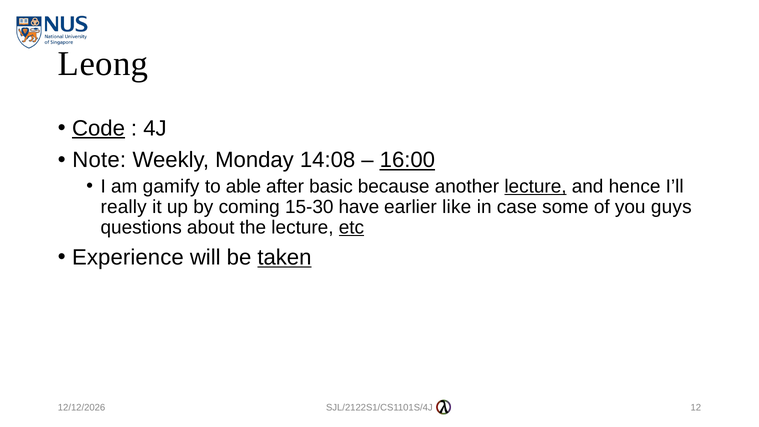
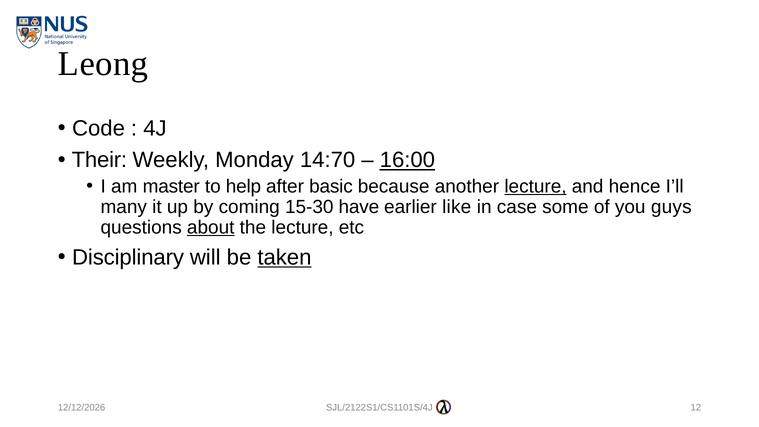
Code underline: present -> none
Note: Note -> Their
14:08: 14:08 -> 14:70
gamify: gamify -> master
able: able -> help
really: really -> many
about underline: none -> present
etc underline: present -> none
Experience: Experience -> Disciplinary
